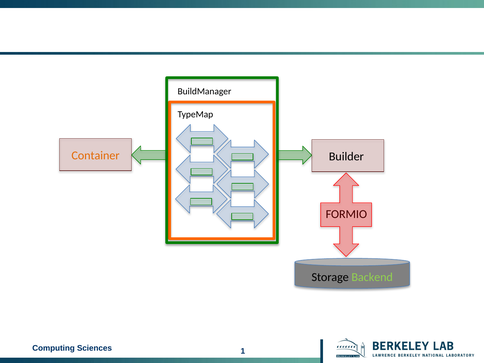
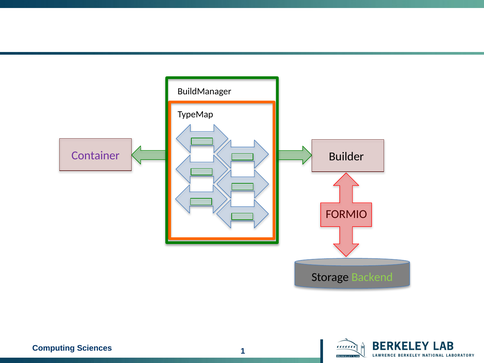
Container colour: orange -> purple
